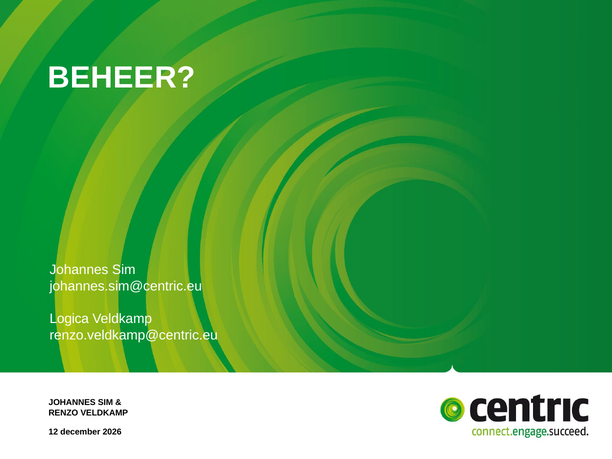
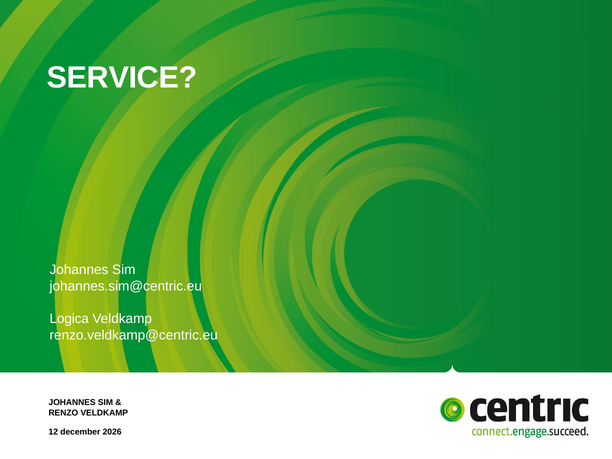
BEHEER: BEHEER -> SERVICE
